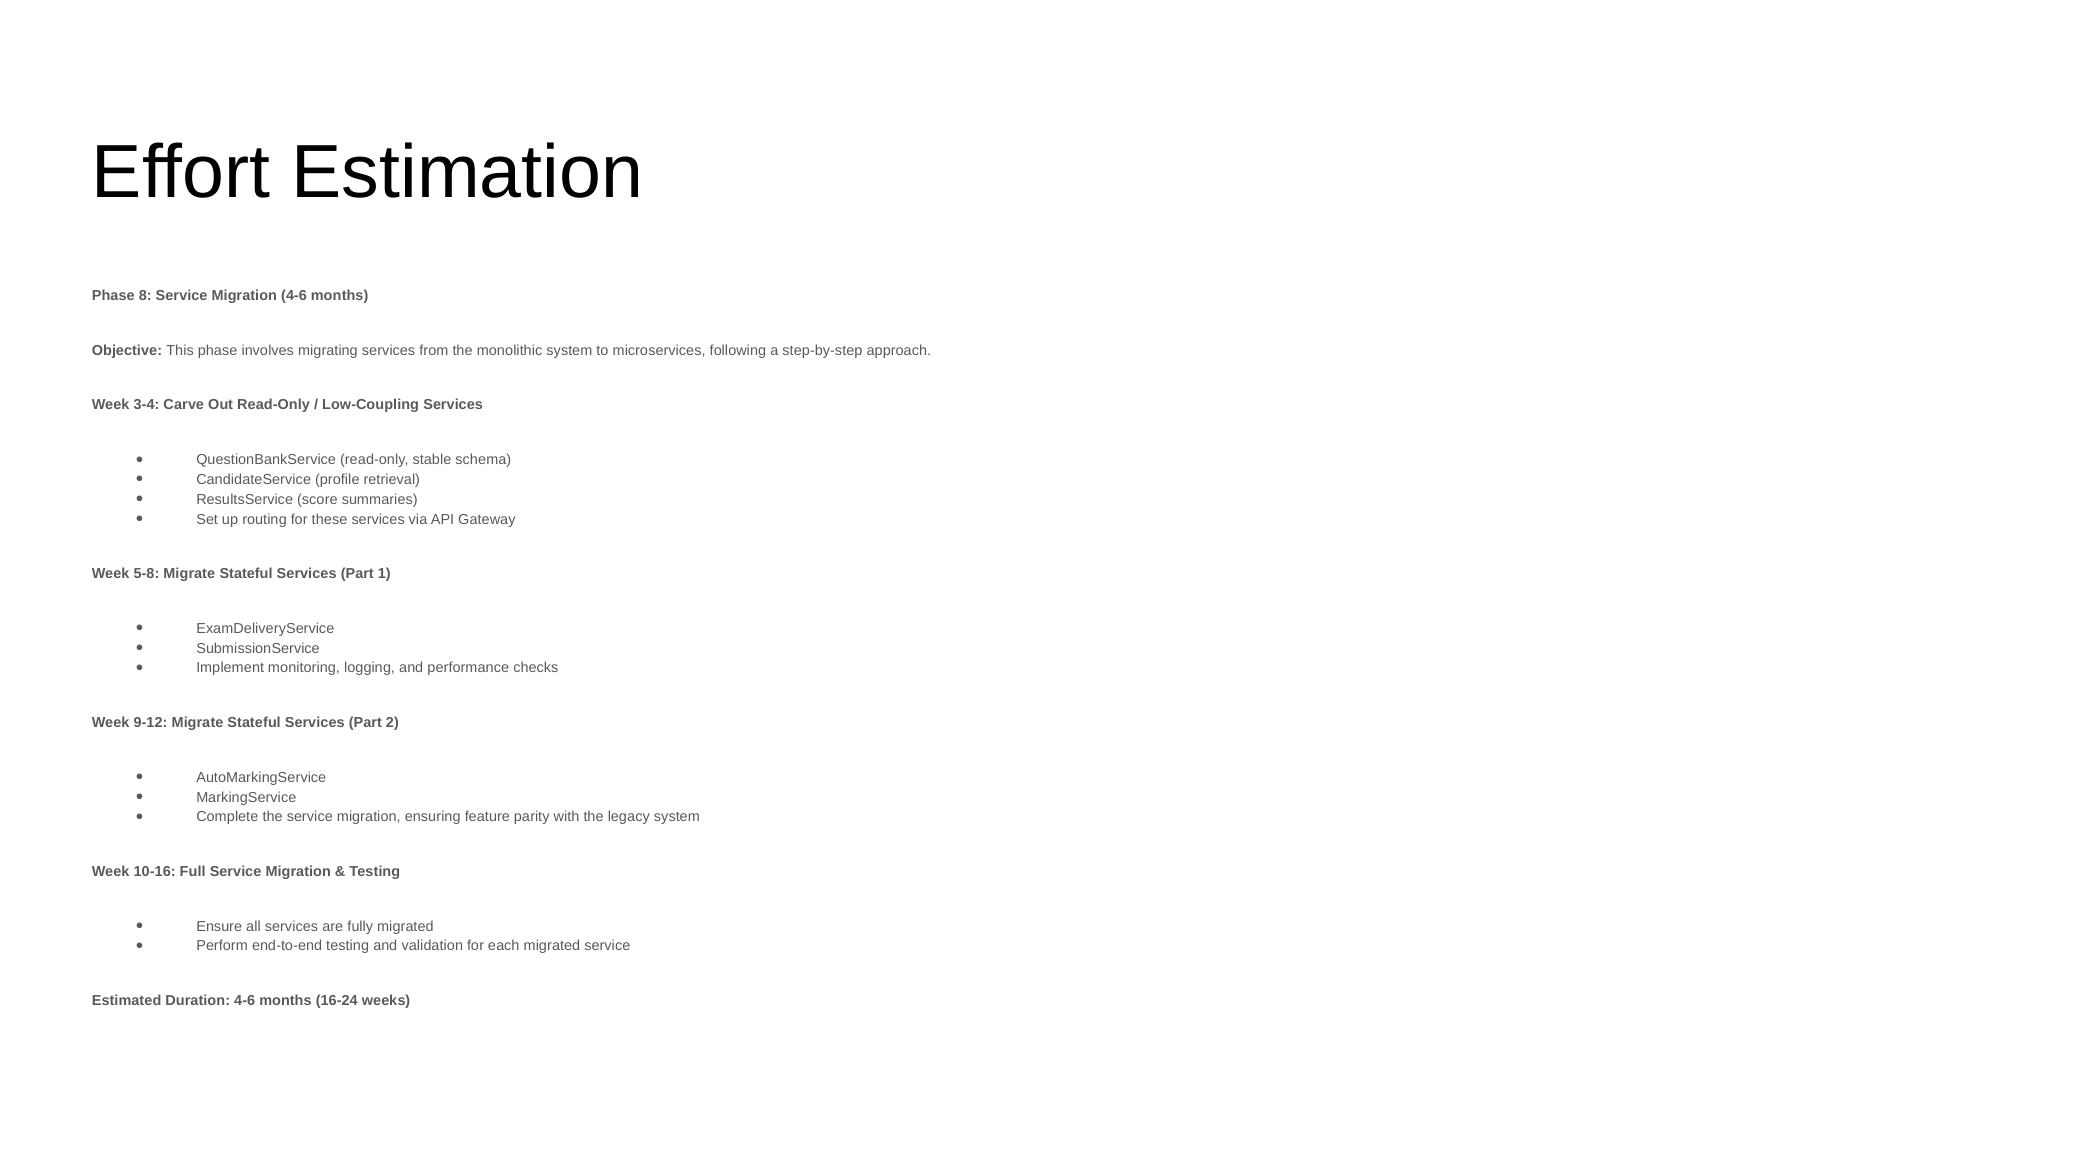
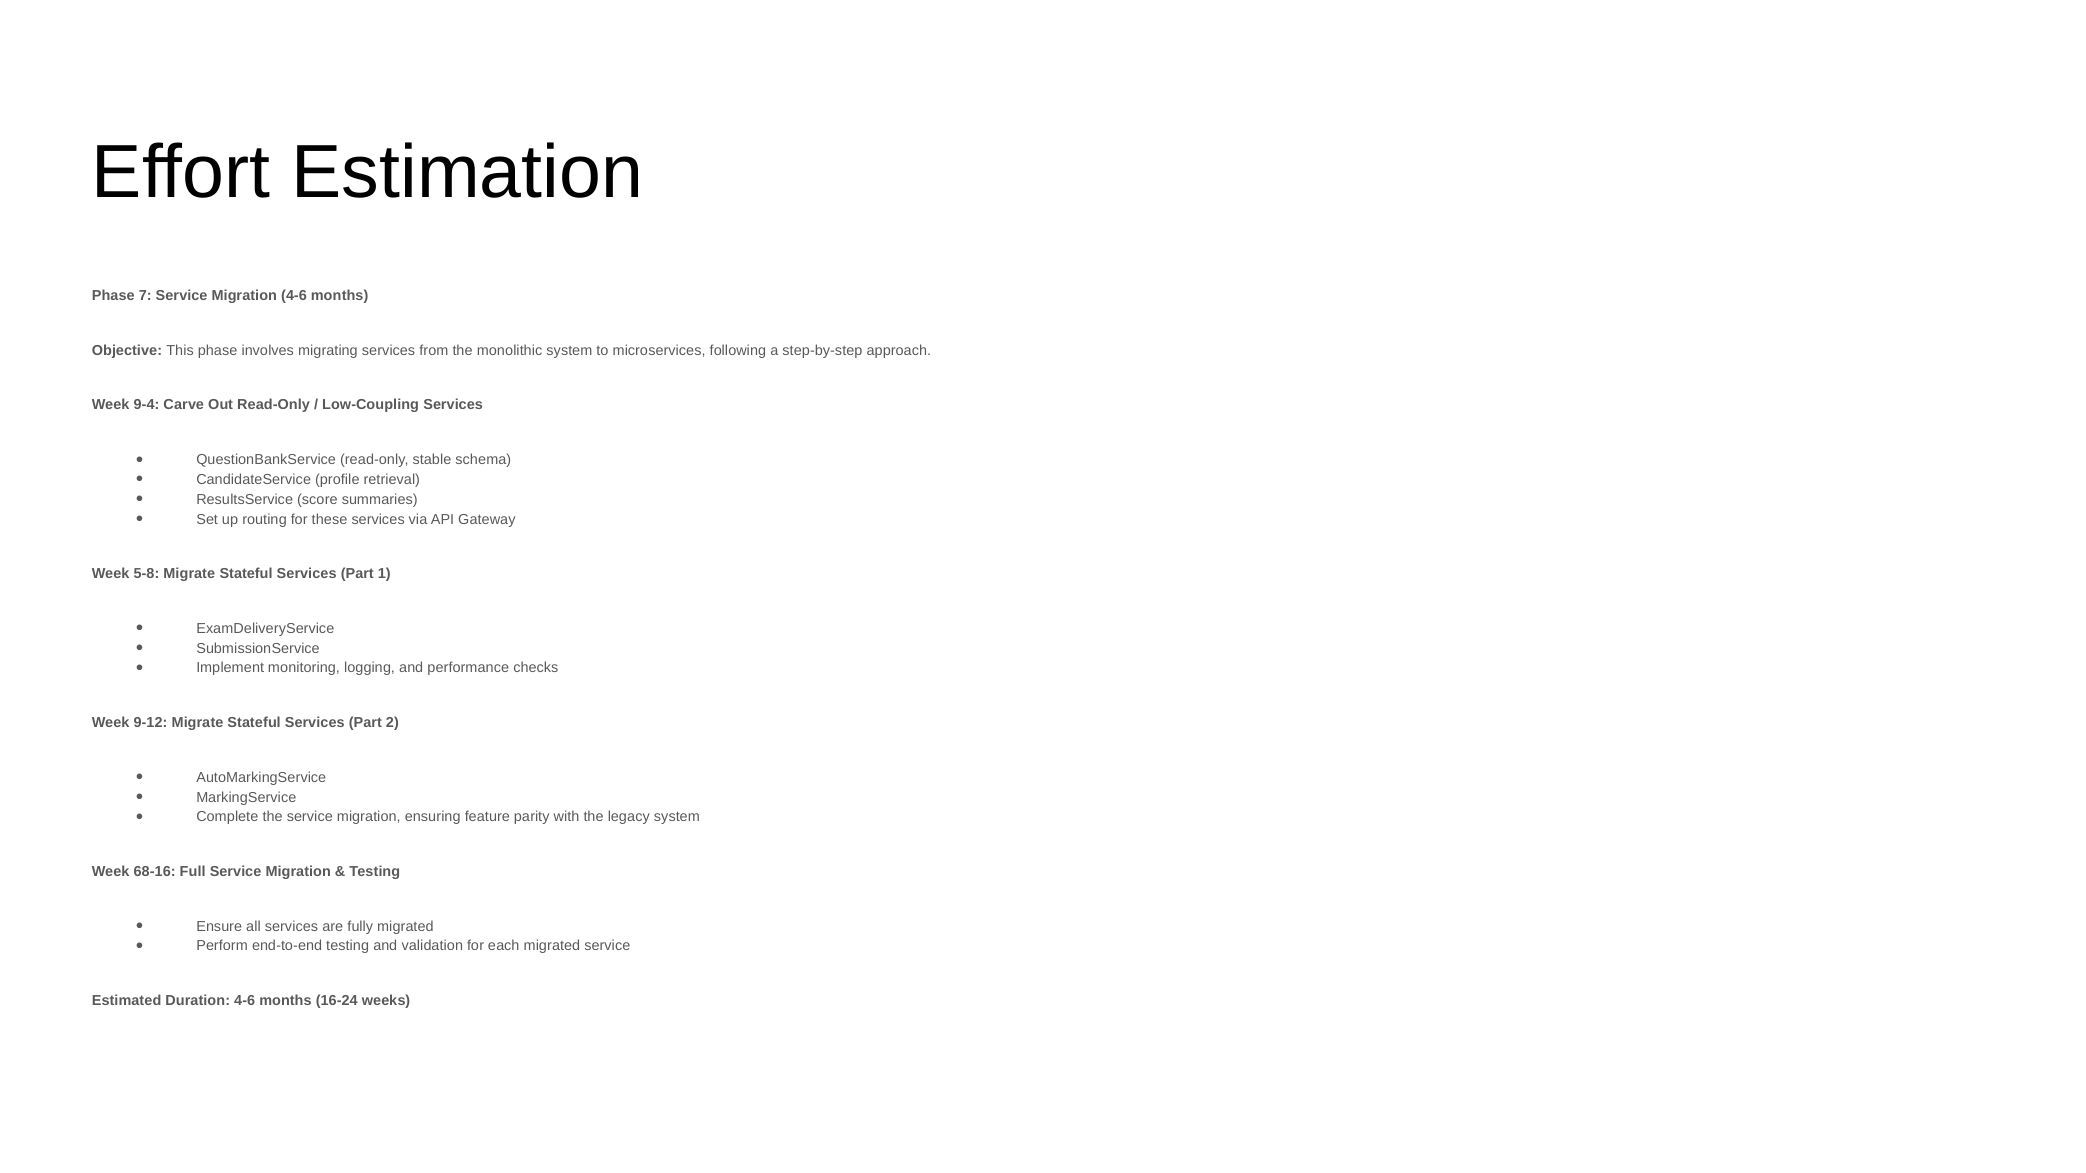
8: 8 -> 7
3-4: 3-4 -> 9-4
10-16: 10-16 -> 68-16
